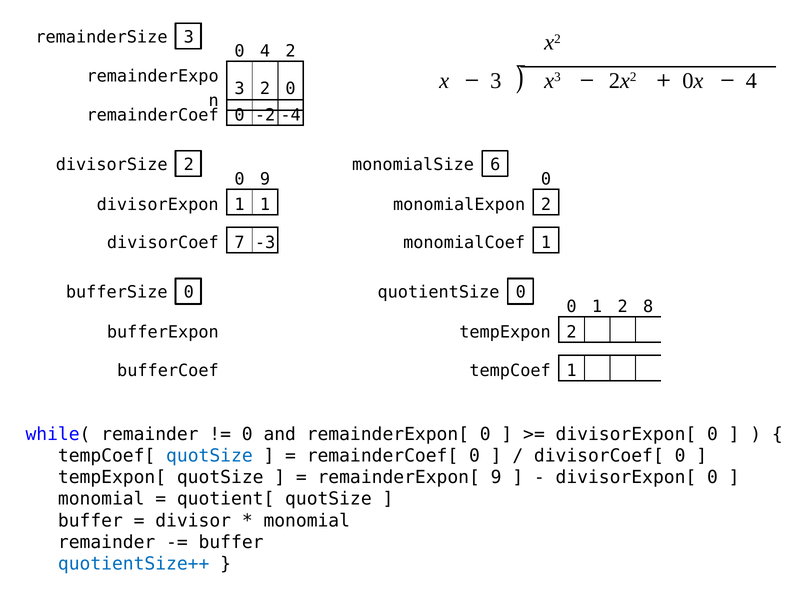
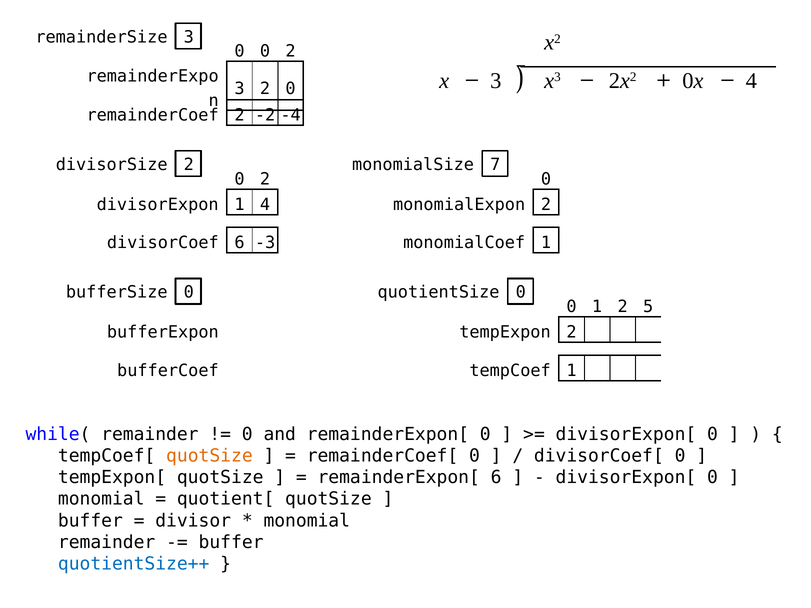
4 at (265, 51): 4 -> 0
remainderCoef 0: 0 -> 2
6: 6 -> 7
9 at (265, 179): 9 -> 2
1 1: 1 -> 4
divisorCoef 7: 7 -> 6
8: 8 -> 5
quotSize at (209, 456) colour: blue -> orange
remainderExpon[ 9: 9 -> 6
